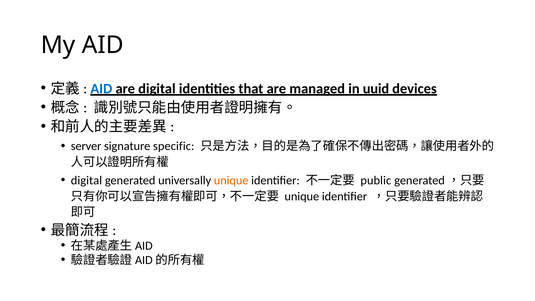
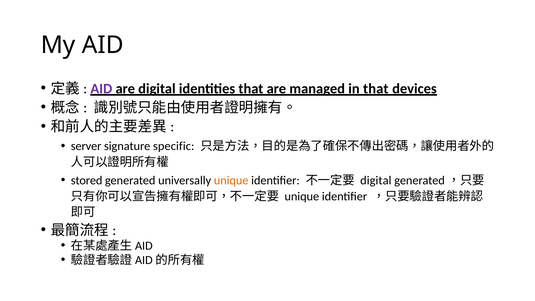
AID at (101, 89) colour: blue -> purple
in uuid: uuid -> that
digital at (86, 180): digital -> stored
public at (376, 180): public -> digital
